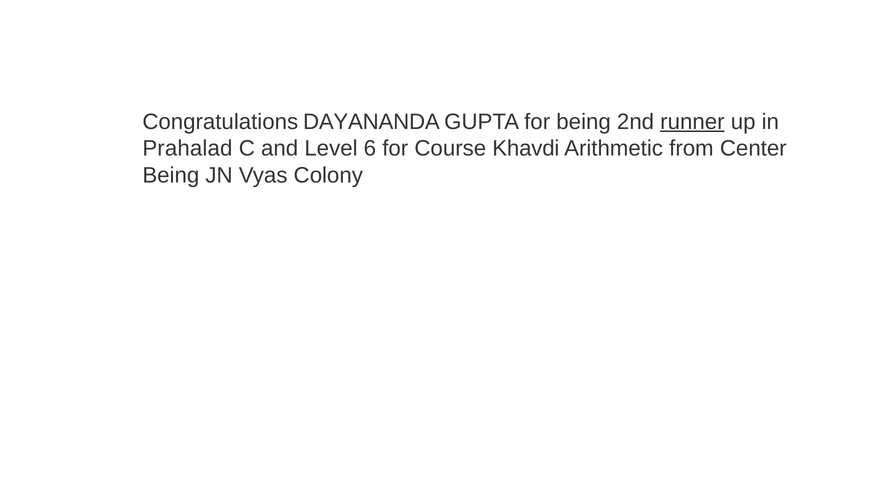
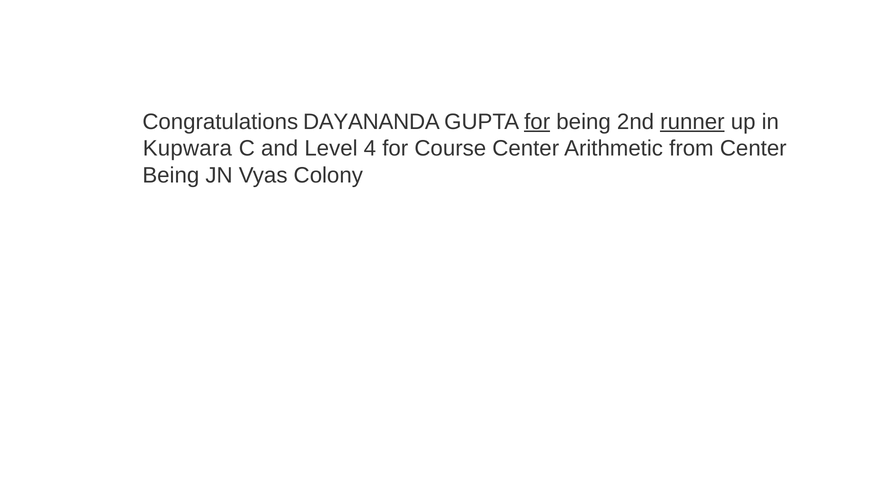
for at (537, 122) underline: none -> present
Prahalad: Prahalad -> Kupwara
6: 6 -> 4
Course Khavdi: Khavdi -> Center
